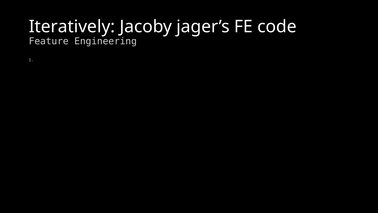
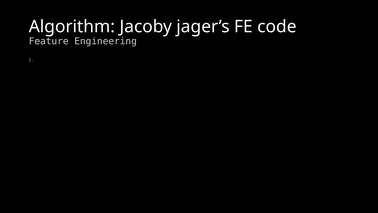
Iteratively: Iteratively -> Algorithm
